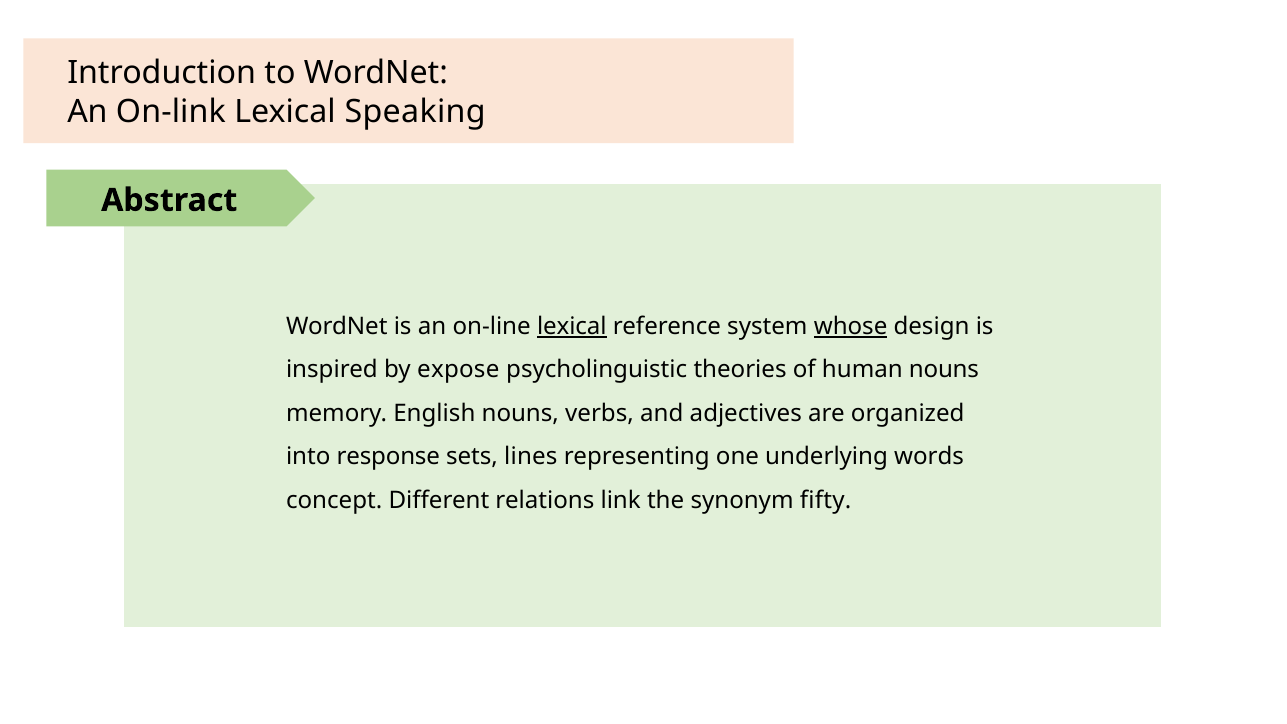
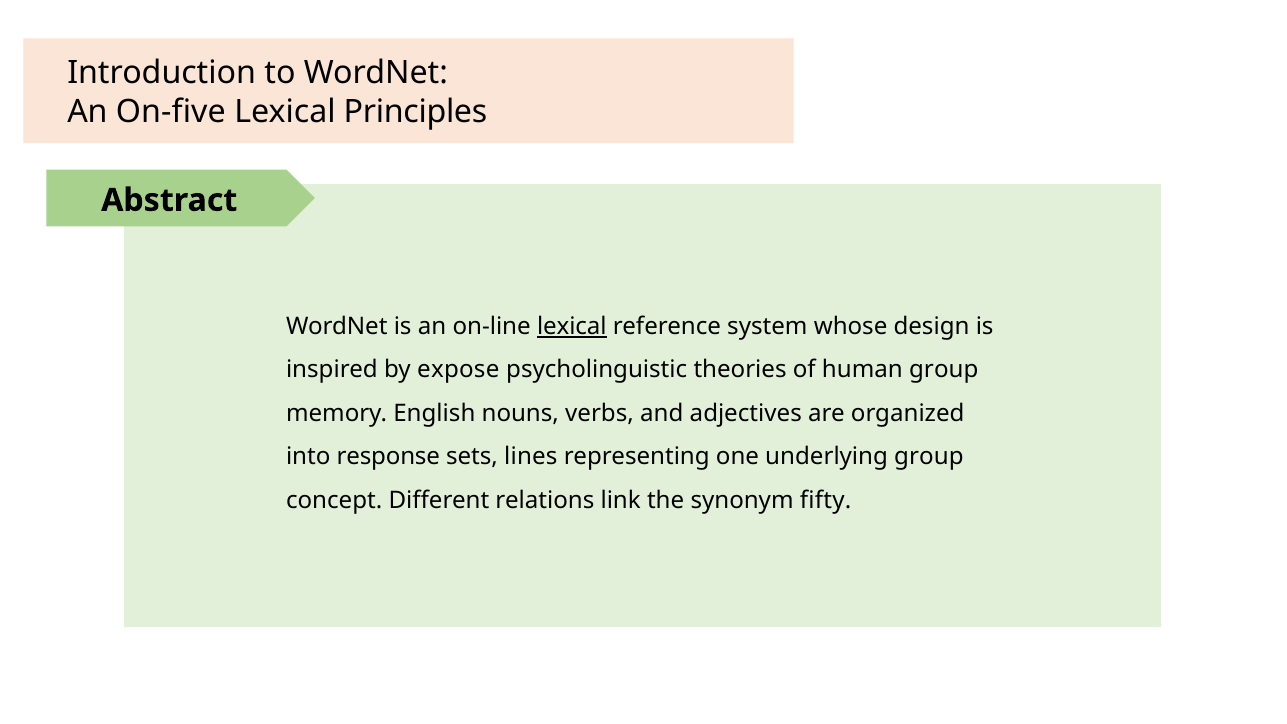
On-link: On-link -> On-five
Speaking: Speaking -> Principles
whose underline: present -> none
human nouns: nouns -> group
underlying words: words -> group
